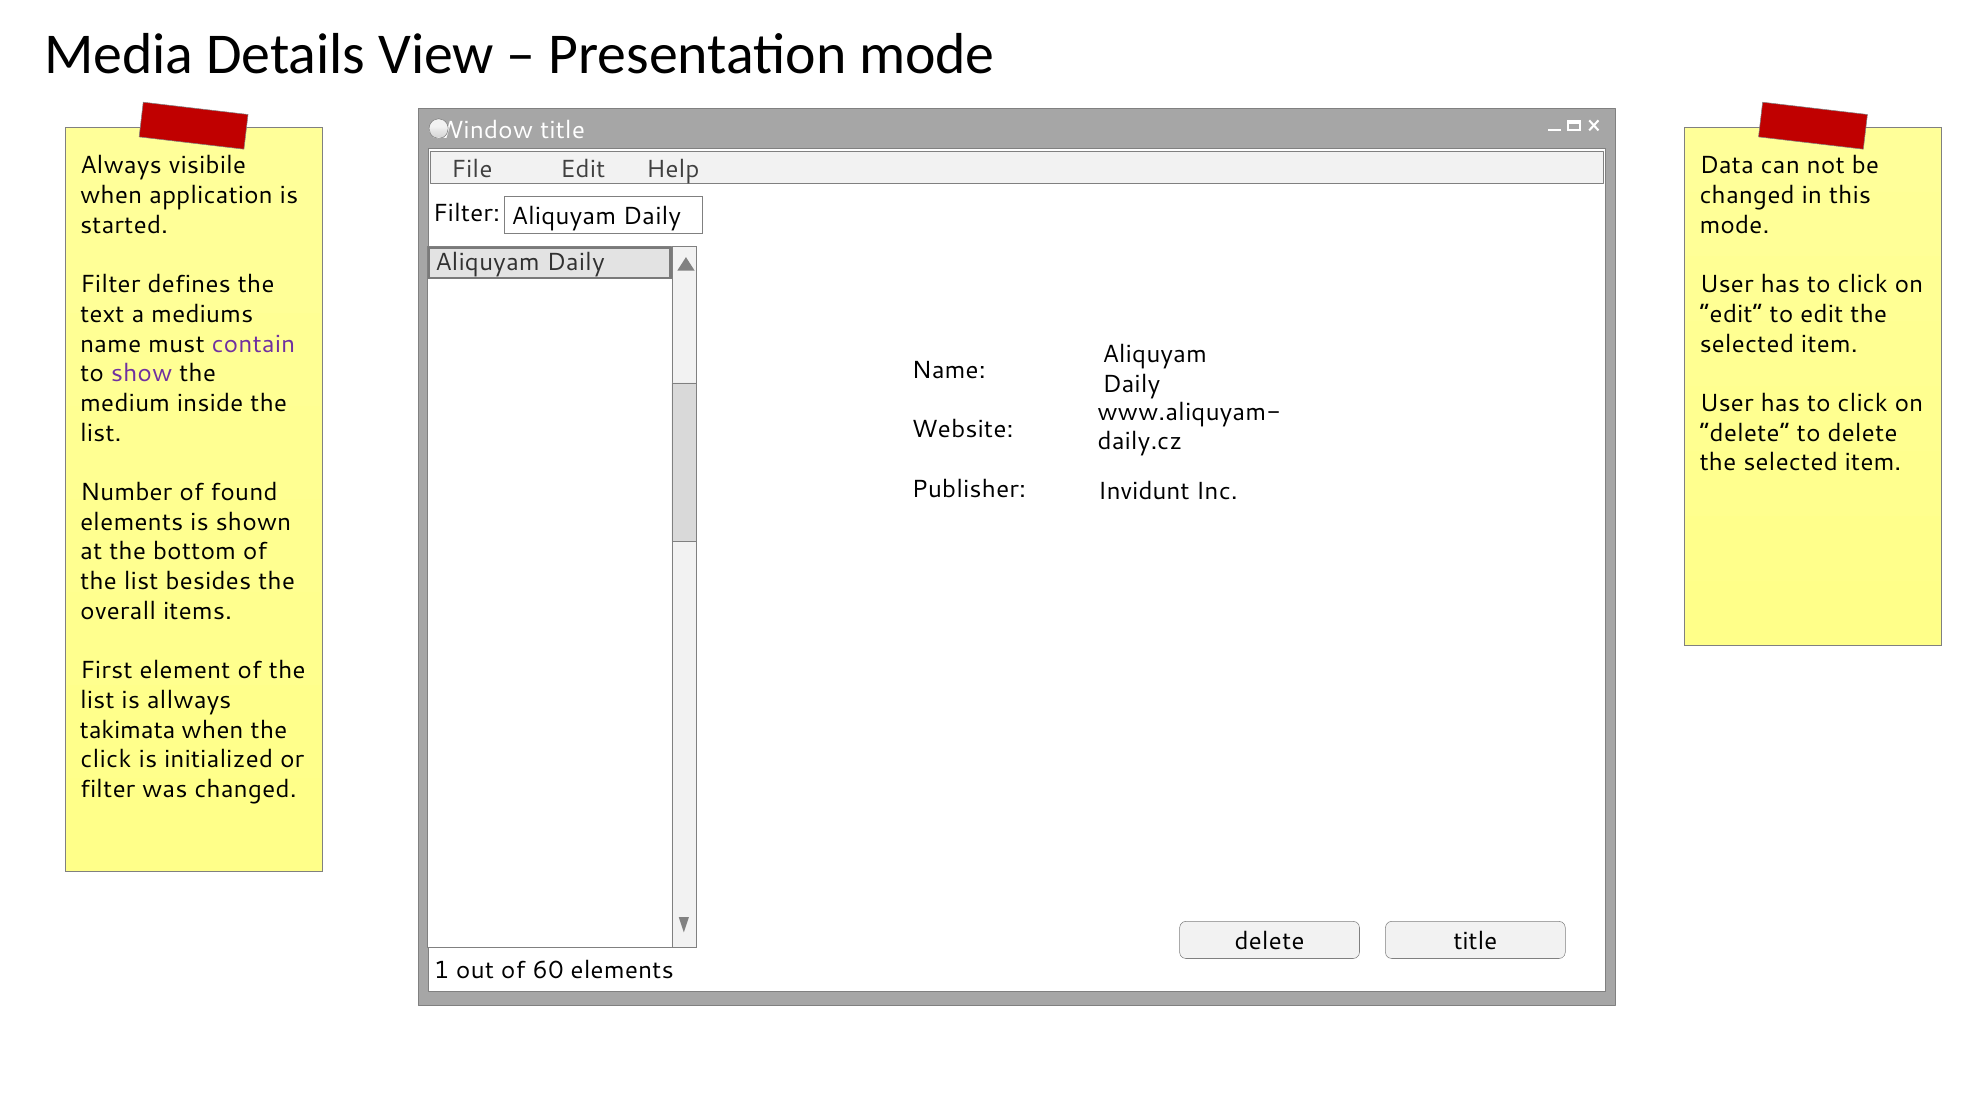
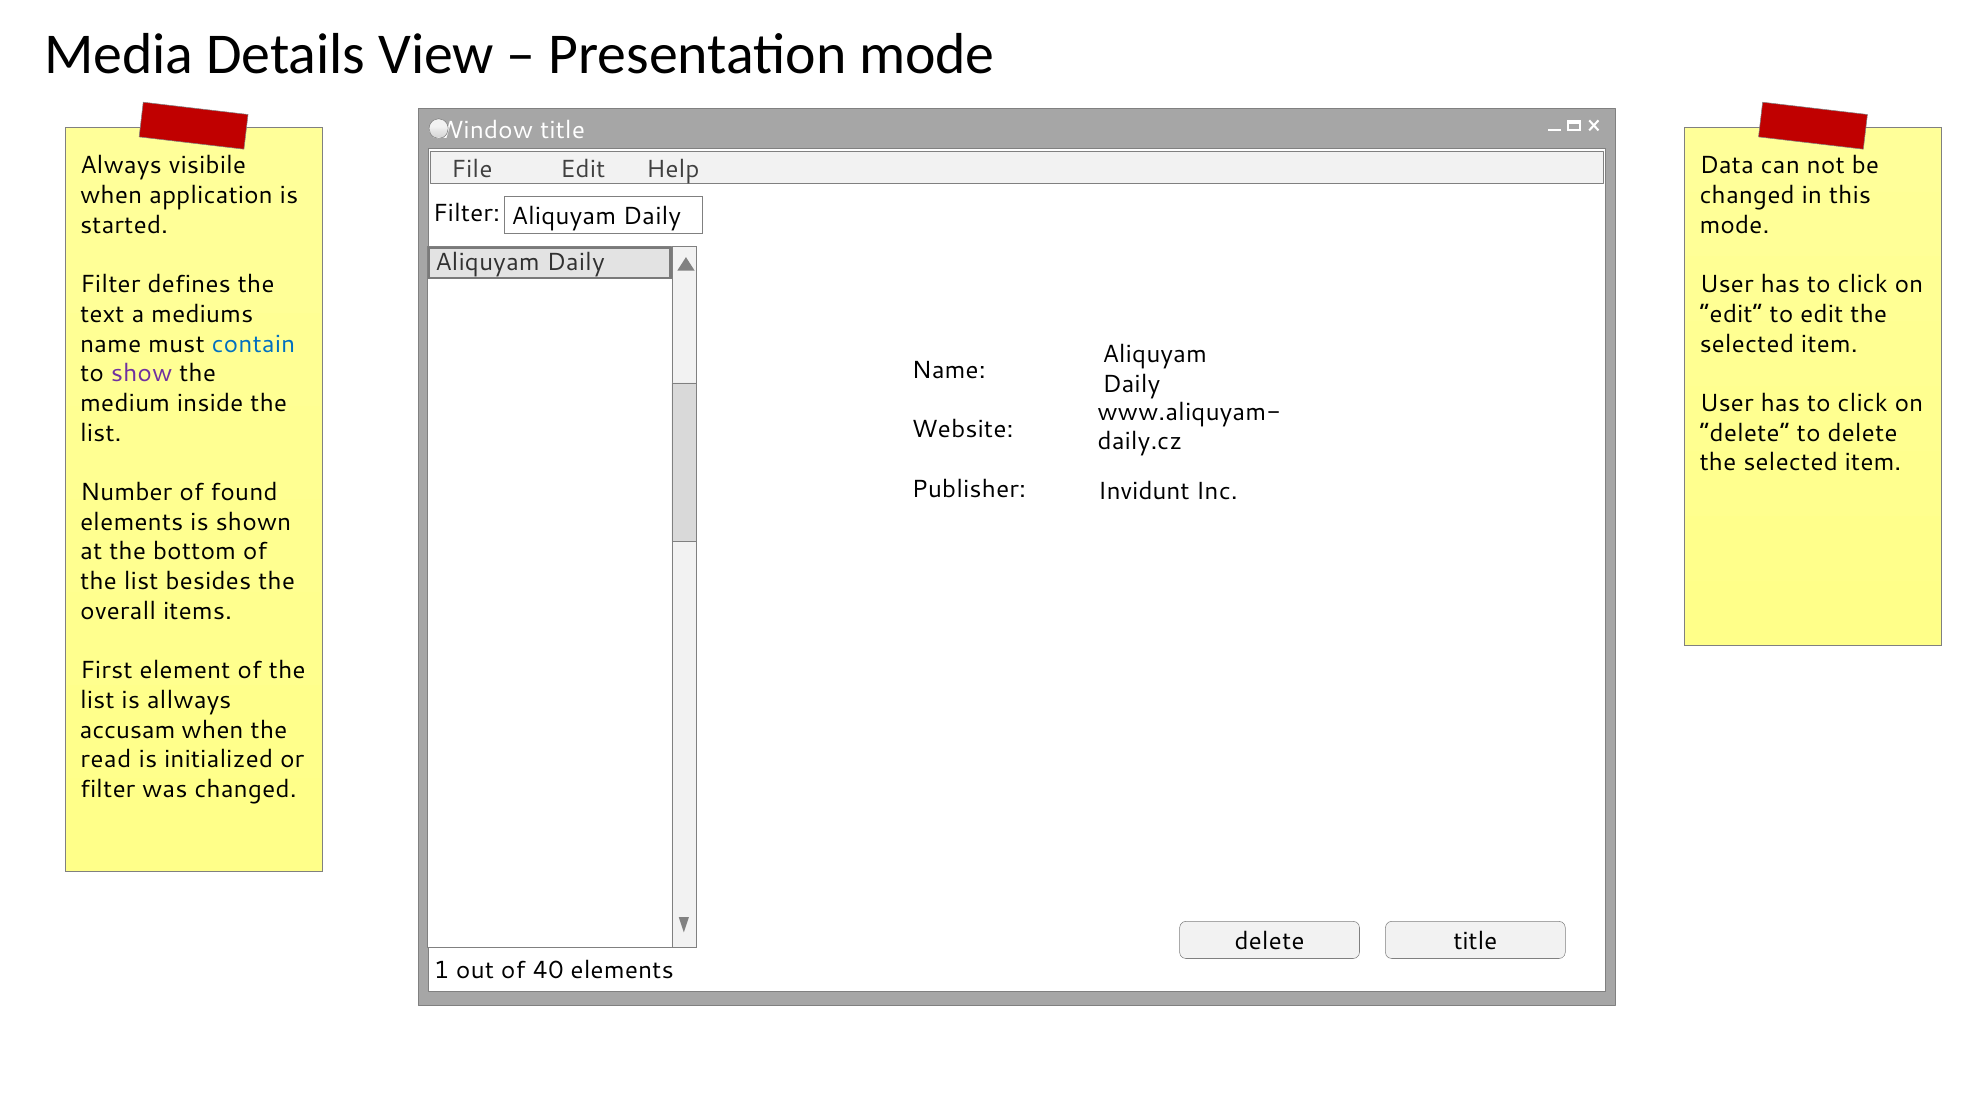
contain colour: purple -> blue
takimata: takimata -> accusam
click at (106, 760): click -> read
60: 60 -> 40
